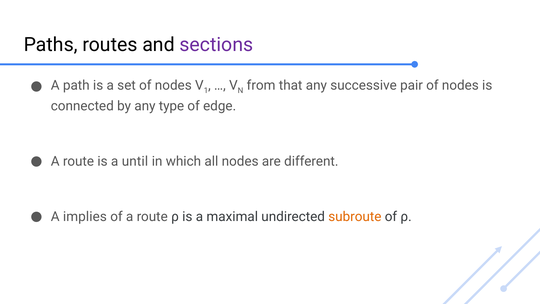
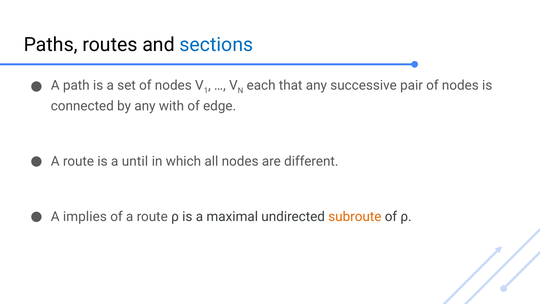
sections colour: purple -> blue
from: from -> each
type: type -> with
